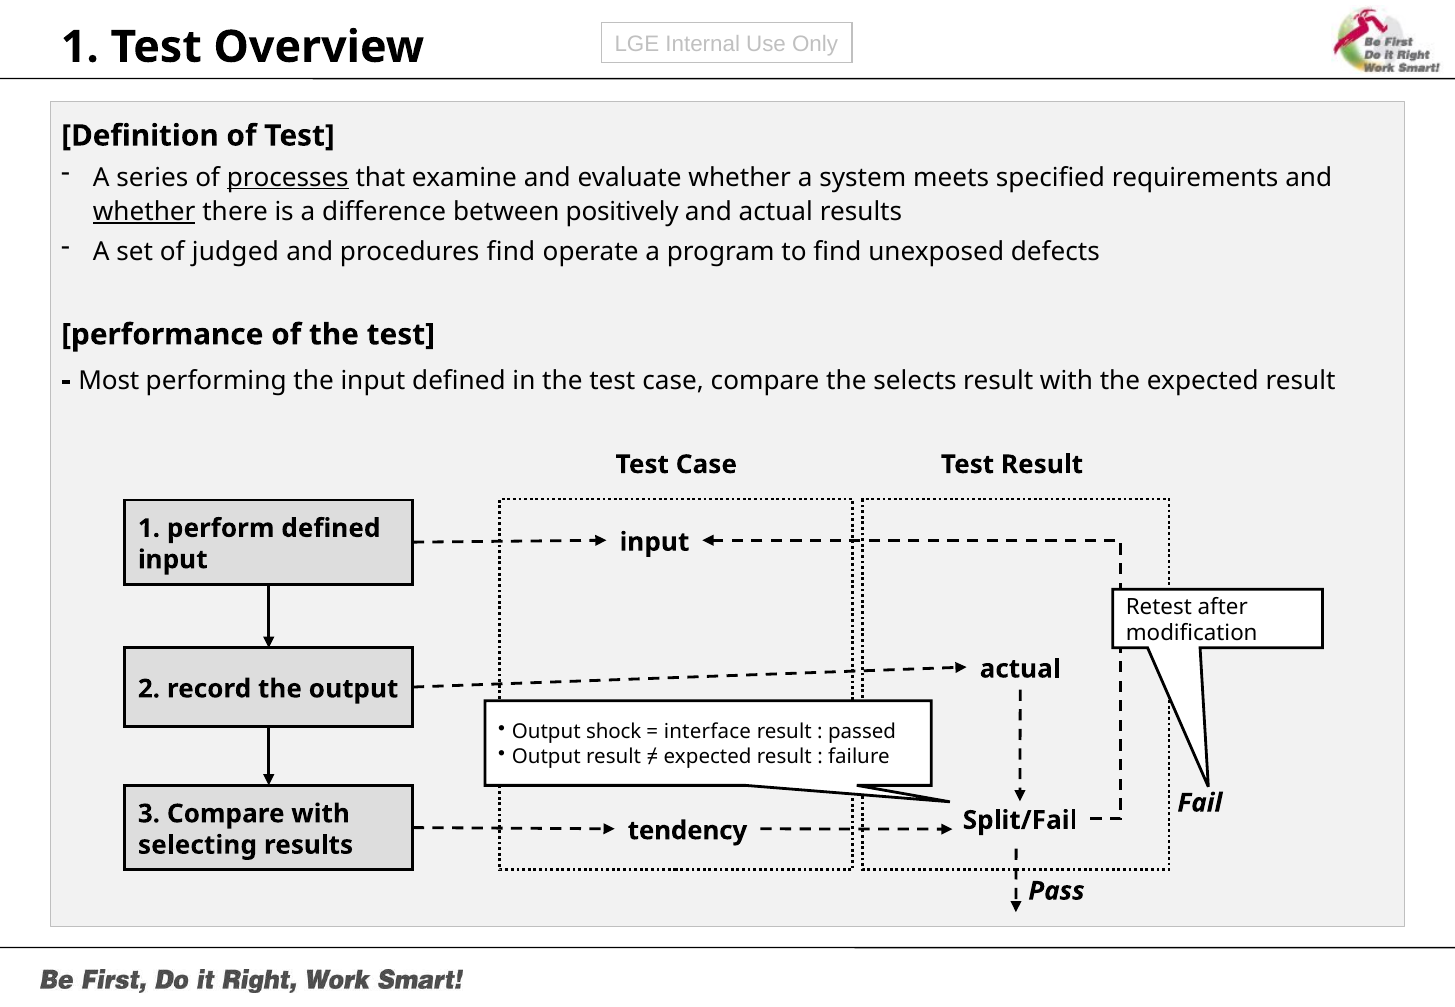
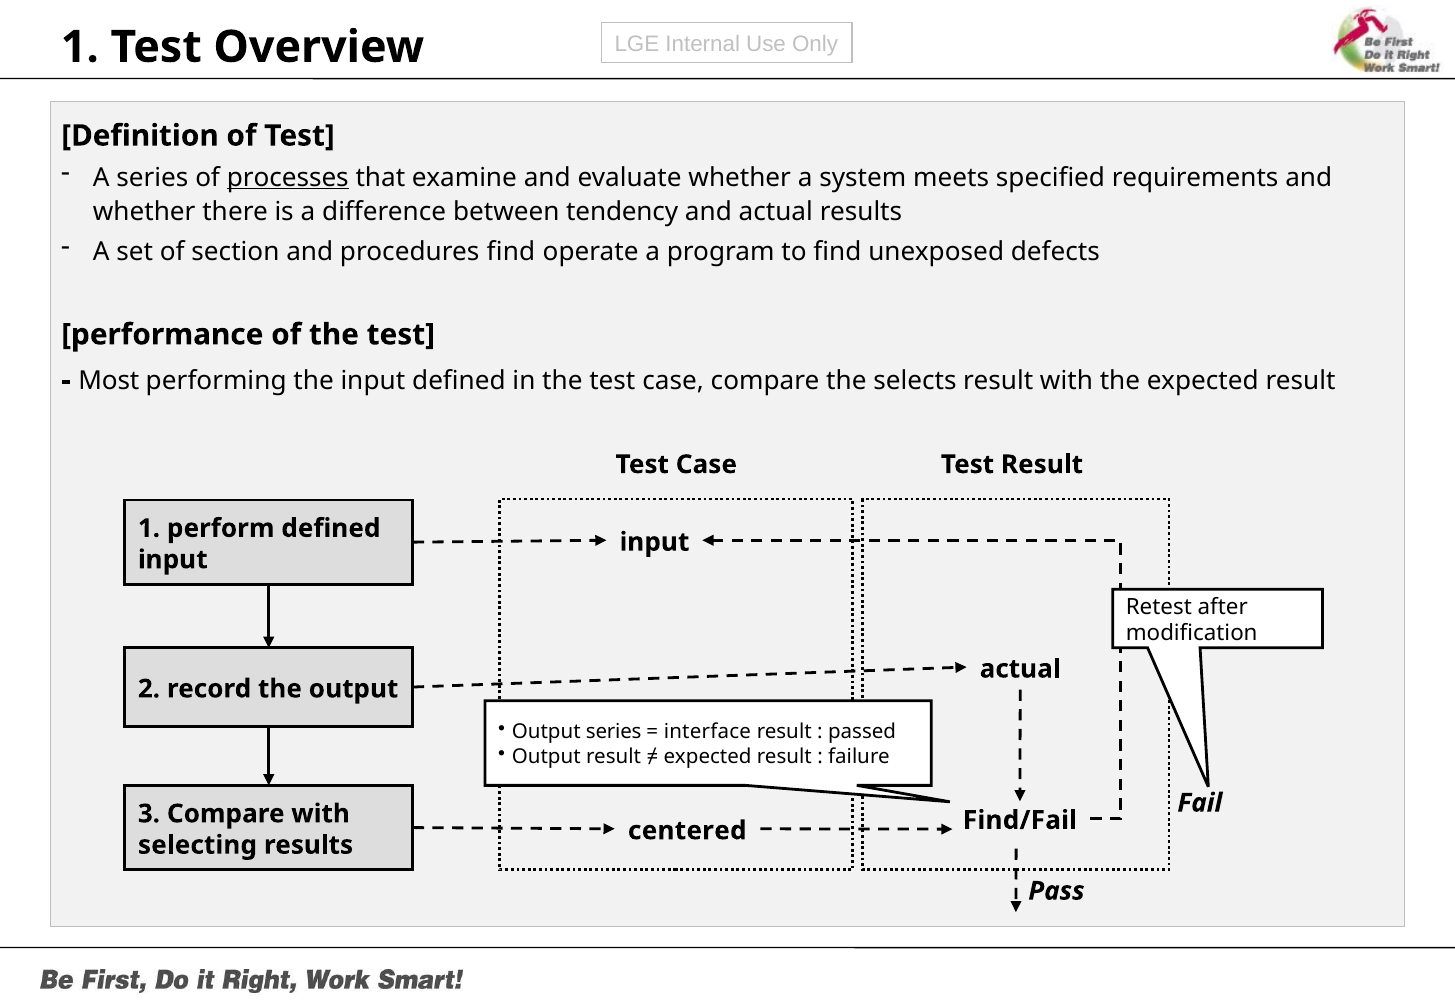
whether at (144, 212) underline: present -> none
positively: positively -> tendency
judged: judged -> section
Output shock: shock -> series
Split/Fail: Split/Fail -> Find/Fail
tendency: tendency -> centered
